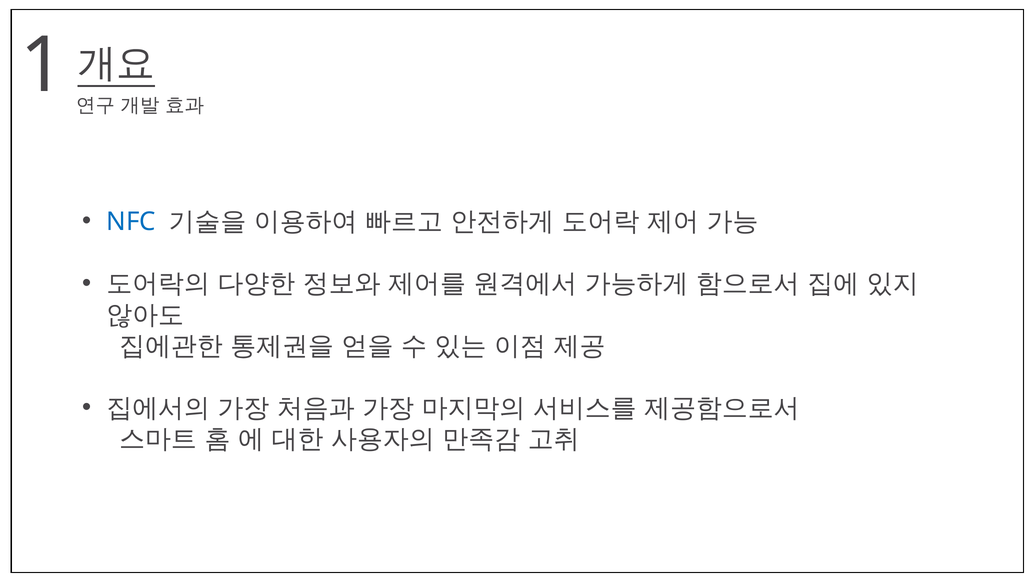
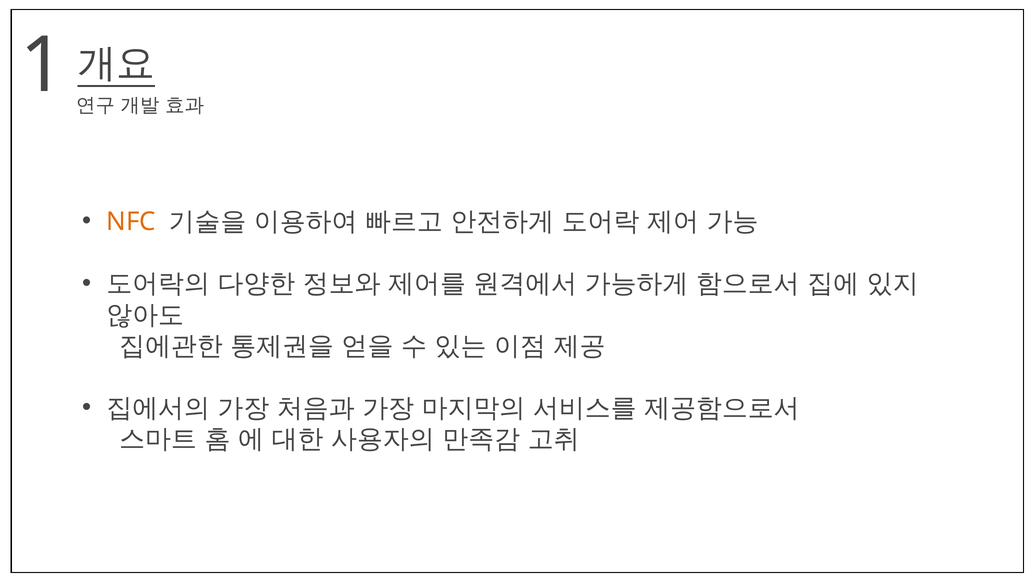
NFC colour: blue -> orange
